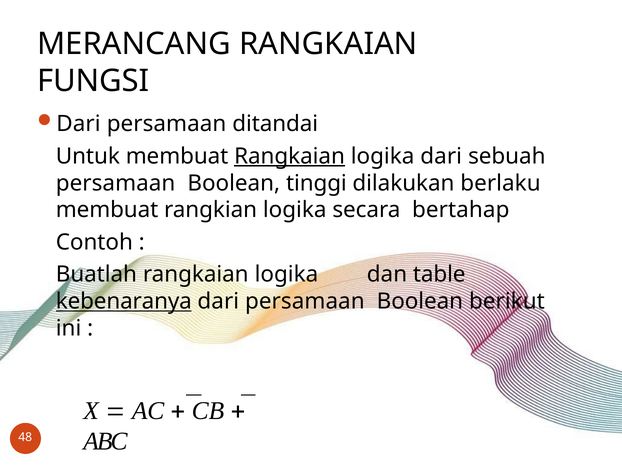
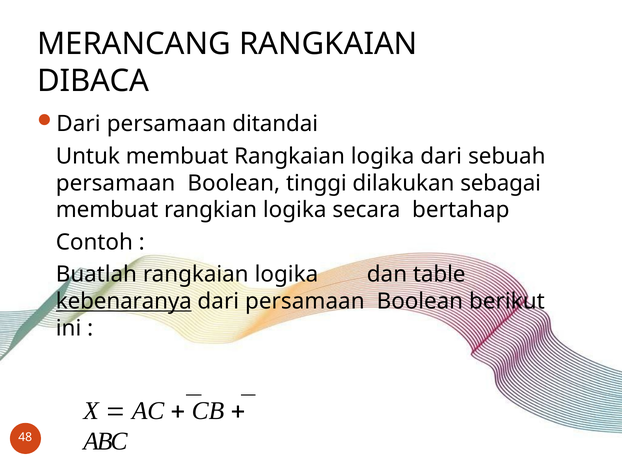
FUNGSI: FUNGSI -> DIBACA
Rangkaian at (290, 156) underline: present -> none
berlaku: berlaku -> sebagai
